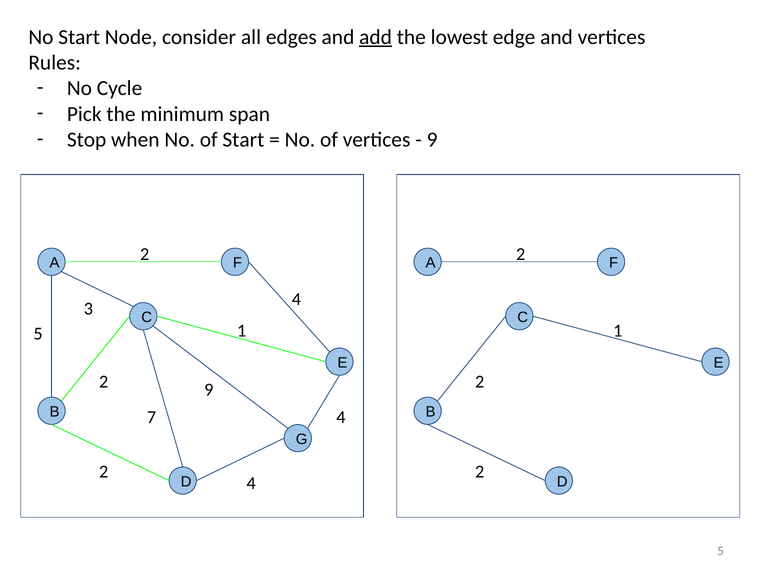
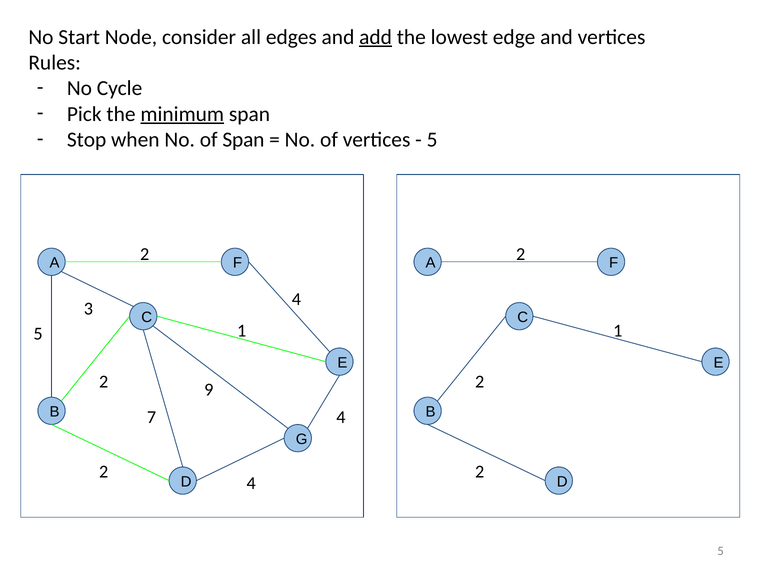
minimum underline: none -> present
of Start: Start -> Span
9 at (432, 140): 9 -> 5
